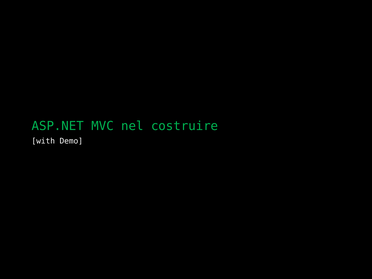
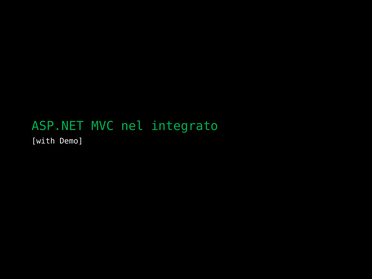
costruire: costruire -> integrato
